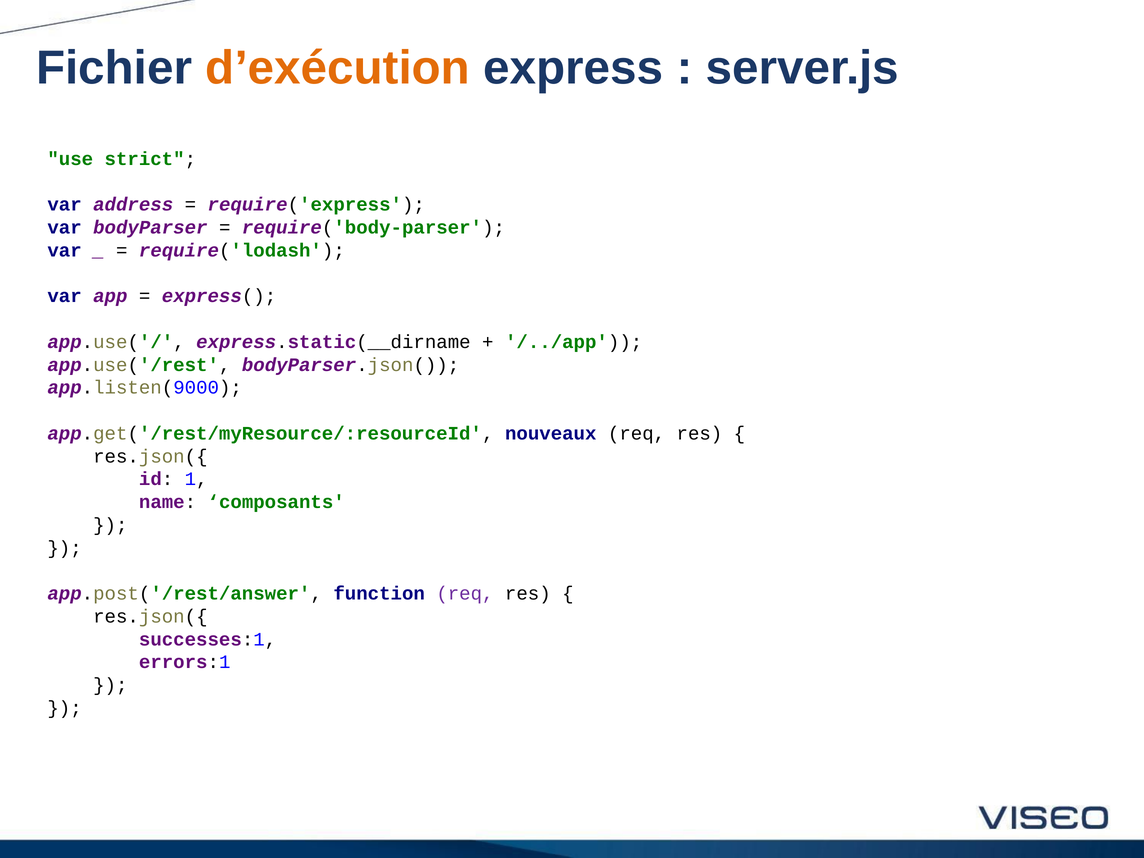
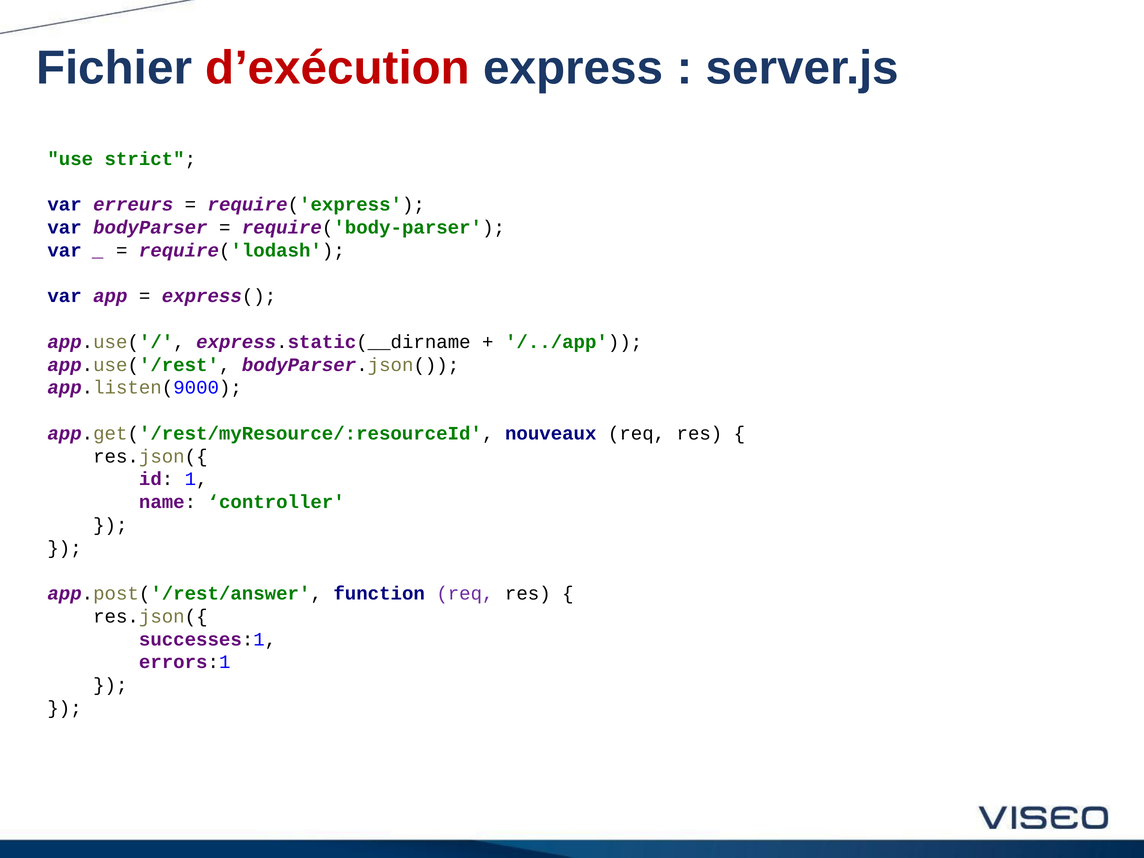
d’exécution colour: orange -> red
address: address -> erreurs
composants: composants -> controller
